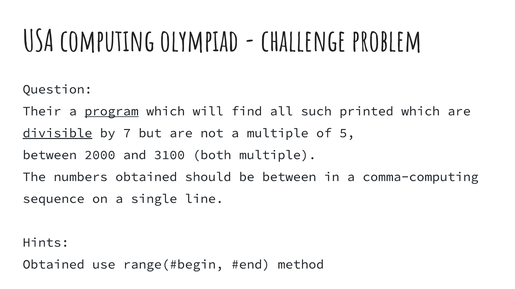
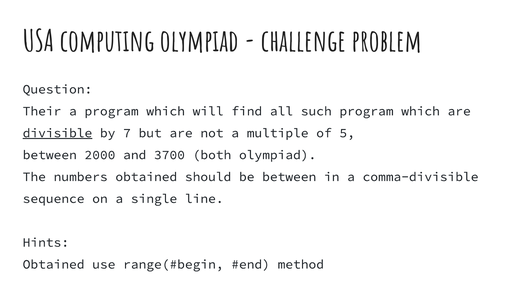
program at (112, 111) underline: present -> none
such printed: printed -> program
3100: 3100 -> 3700
both multiple: multiple -> olympiad
comma-computing: comma-computing -> comma-divisible
